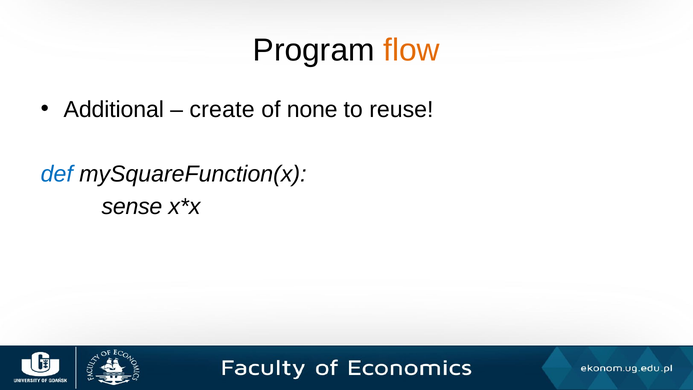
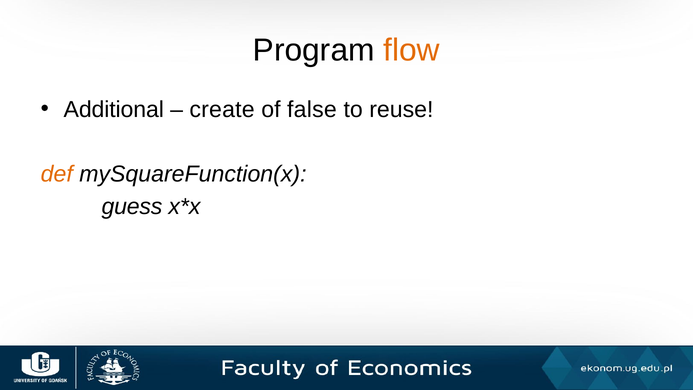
none: none -> false
def colour: blue -> orange
sense: sense -> guess
